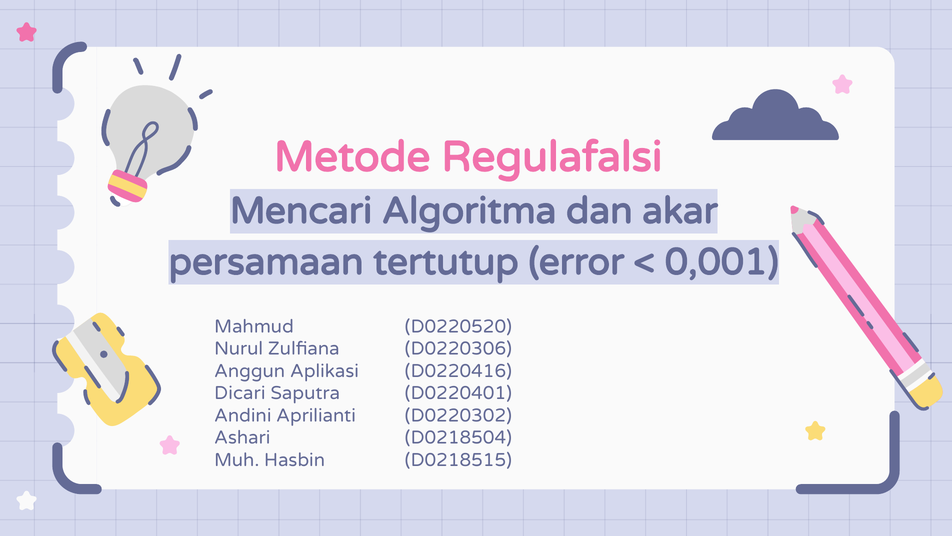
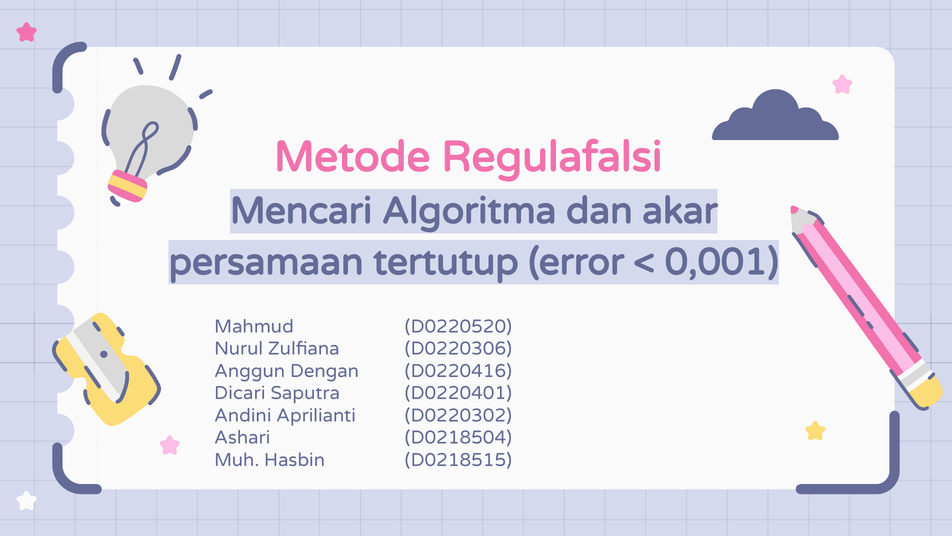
Aplikasi: Aplikasi -> Dengan
